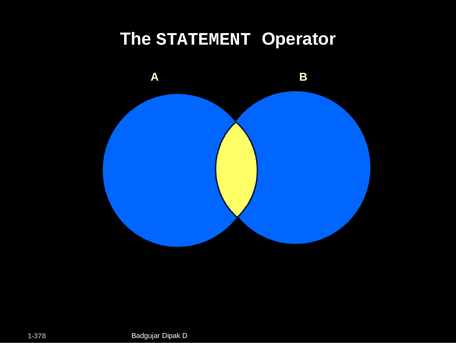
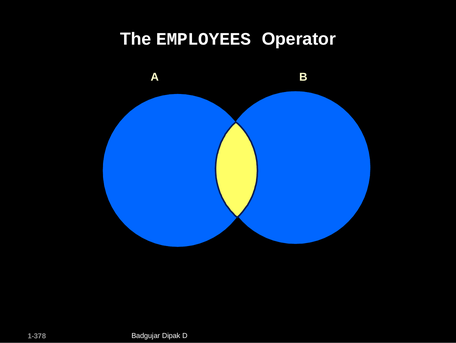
STATEMENT: STATEMENT -> EMPLOYEES
